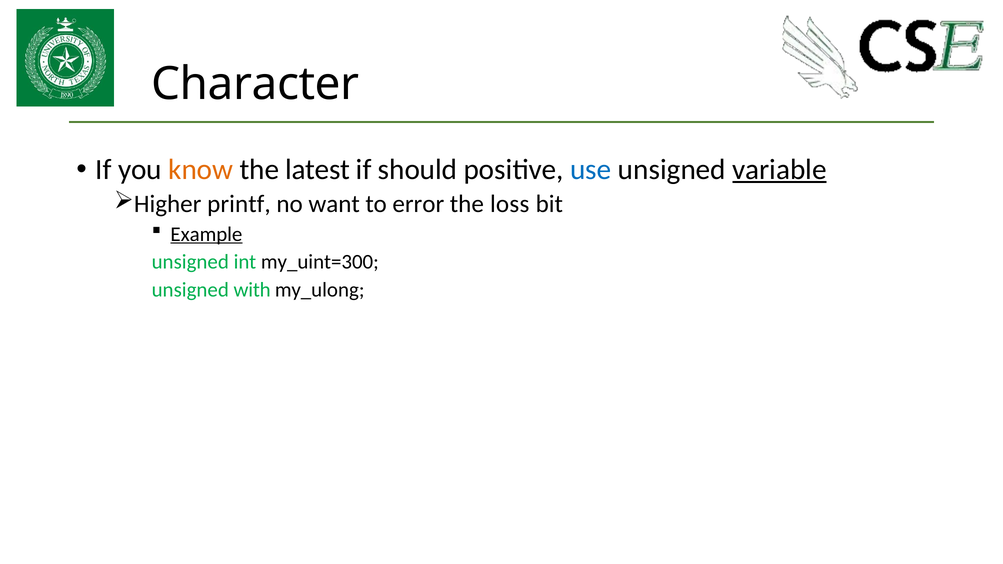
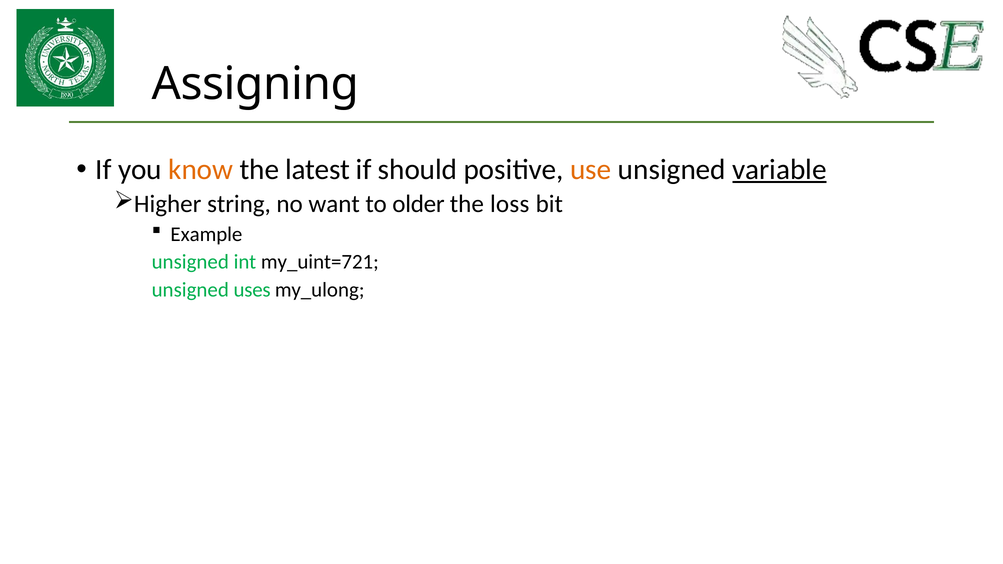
Character: Character -> Assigning
use colour: blue -> orange
printf: printf -> string
error: error -> older
Example underline: present -> none
my_uint=300: my_uint=300 -> my_uint=721
with: with -> uses
